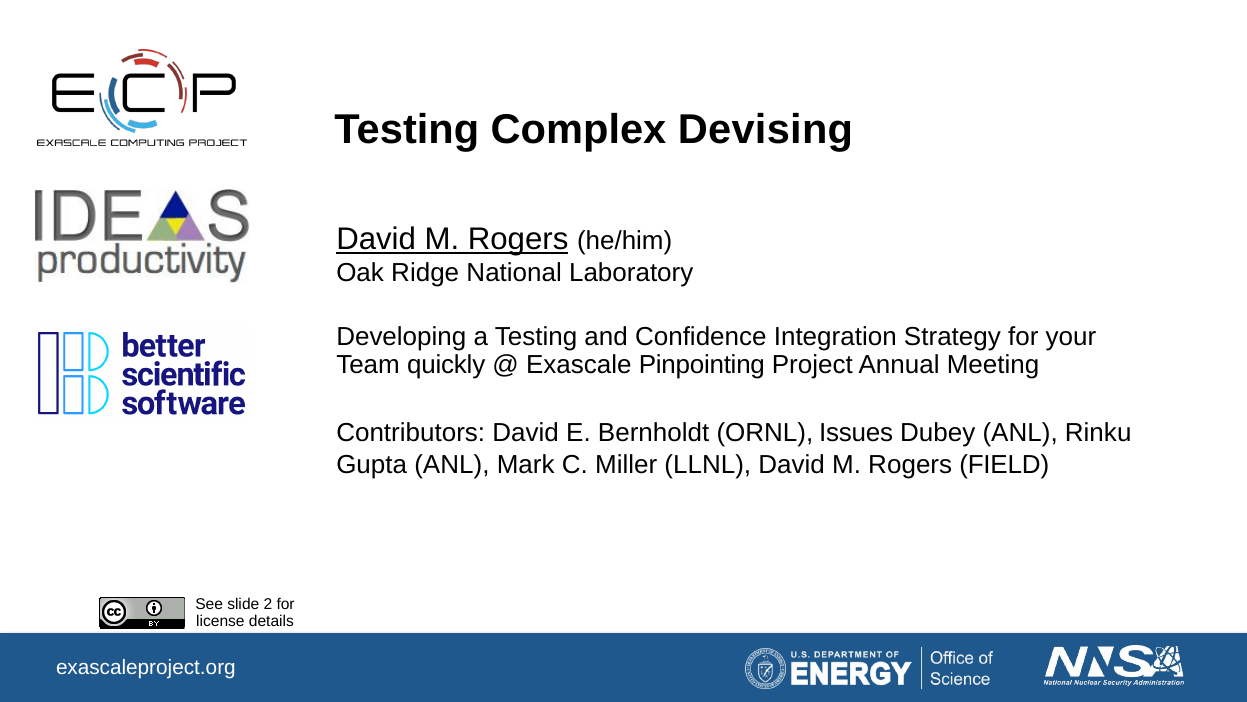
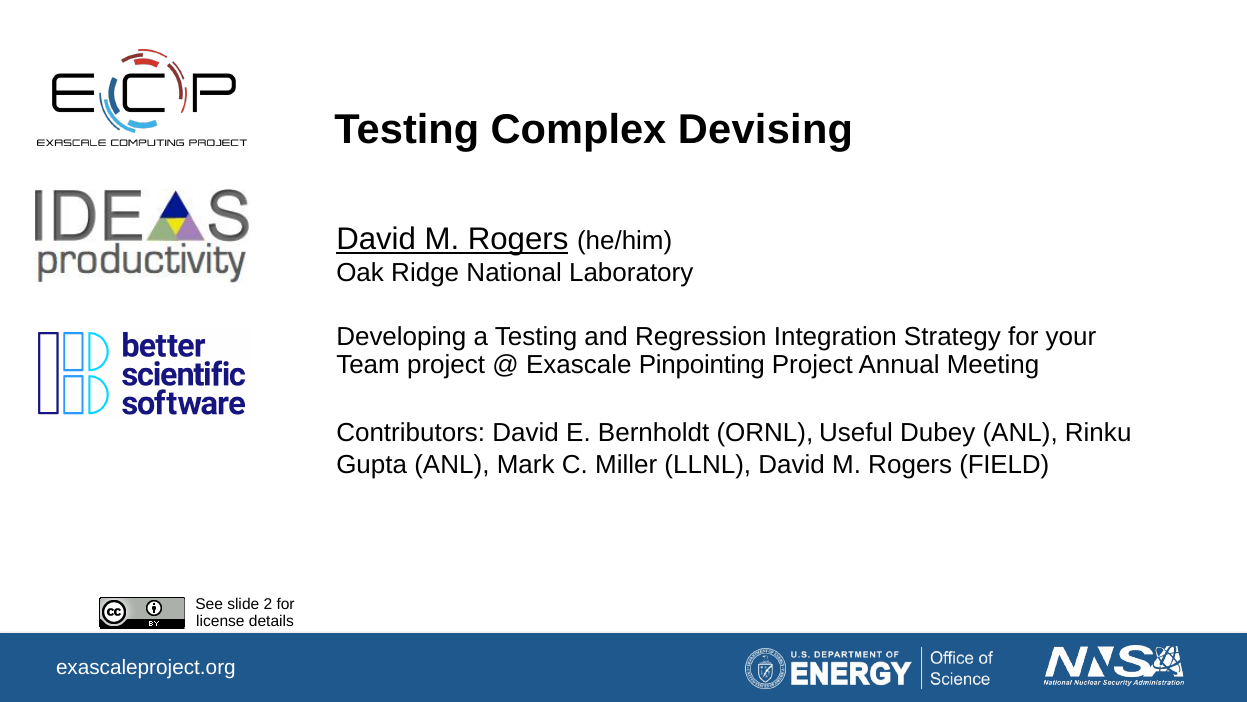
Confidence: Confidence -> Regression
Team quickly: quickly -> project
Issues: Issues -> Useful
